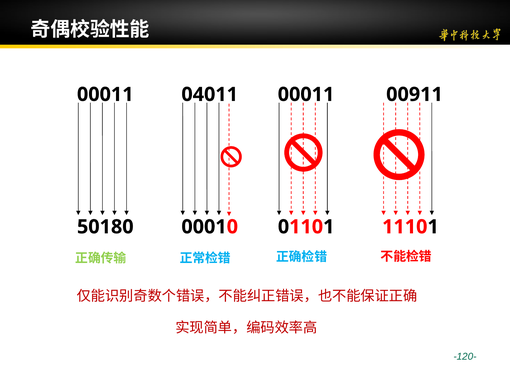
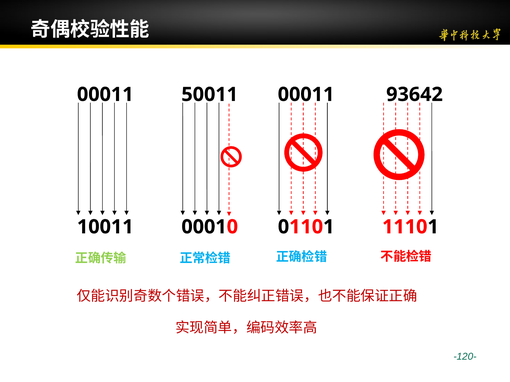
04011: 04011 -> 50011
00911: 00911 -> 93642
50180: 50180 -> 10011
